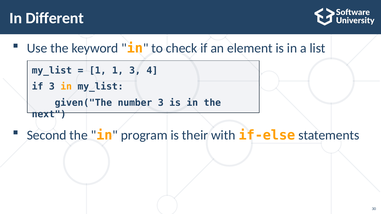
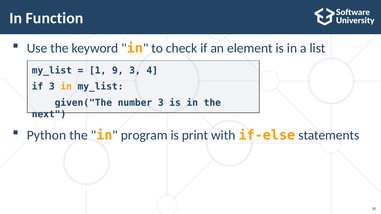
Different: Different -> Function
1 1: 1 -> 9
Second: Second -> Python
their: their -> print
